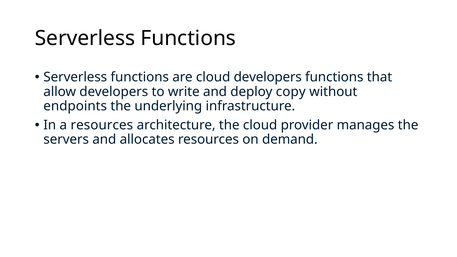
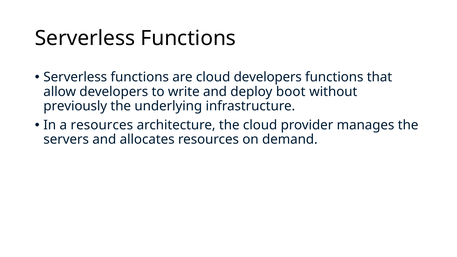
copy: copy -> boot
endpoints: endpoints -> previously
